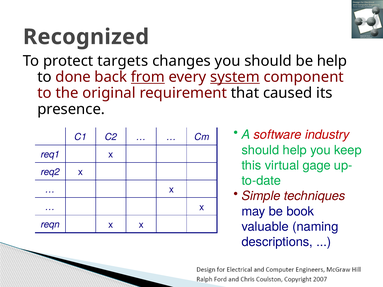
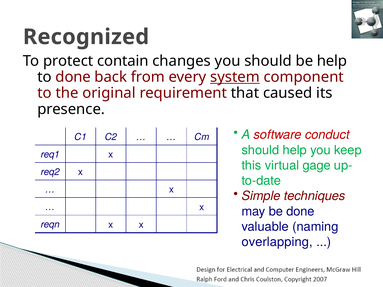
targets: targets -> contain
from underline: present -> none
industry: industry -> conduct
be book: book -> done
descriptions: descriptions -> overlapping
